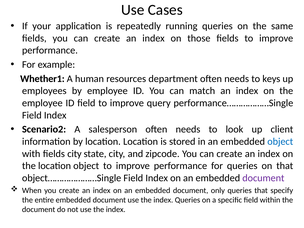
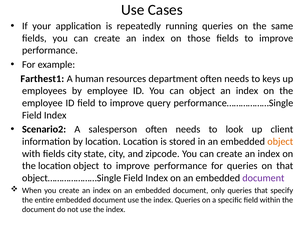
Whether1: Whether1 -> Farthest1
can match: match -> object
object at (280, 142) colour: blue -> orange
